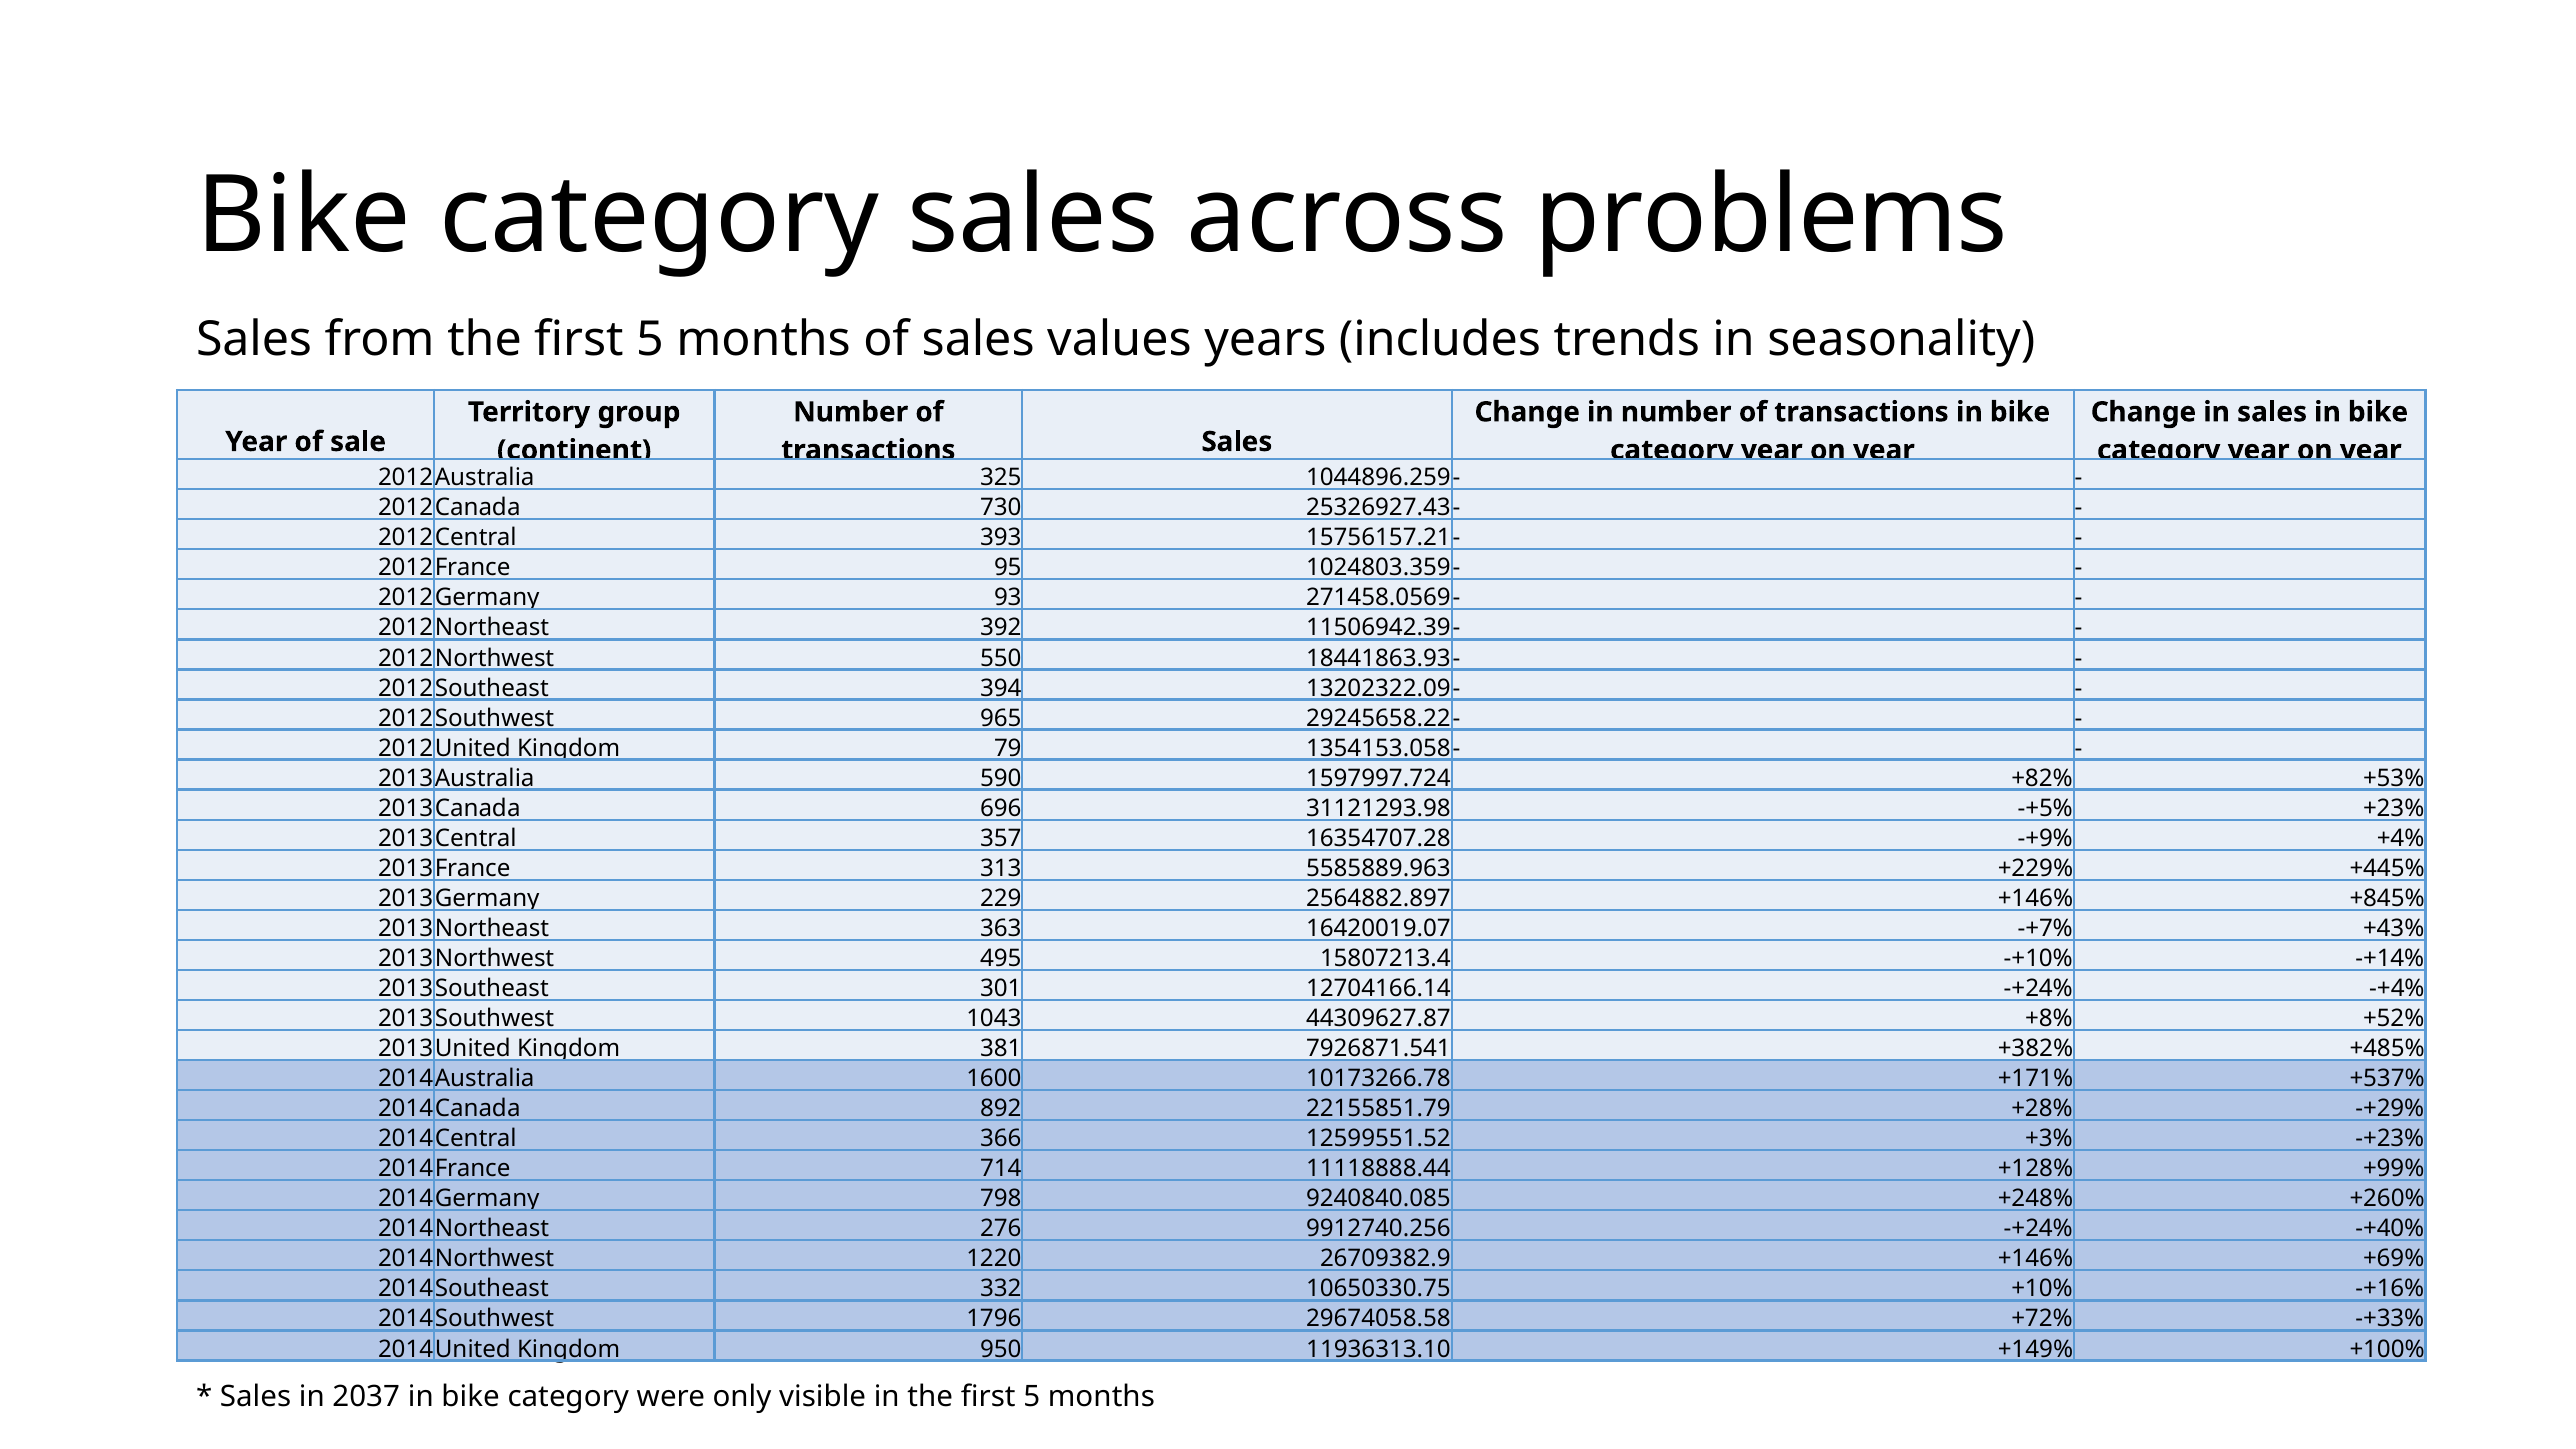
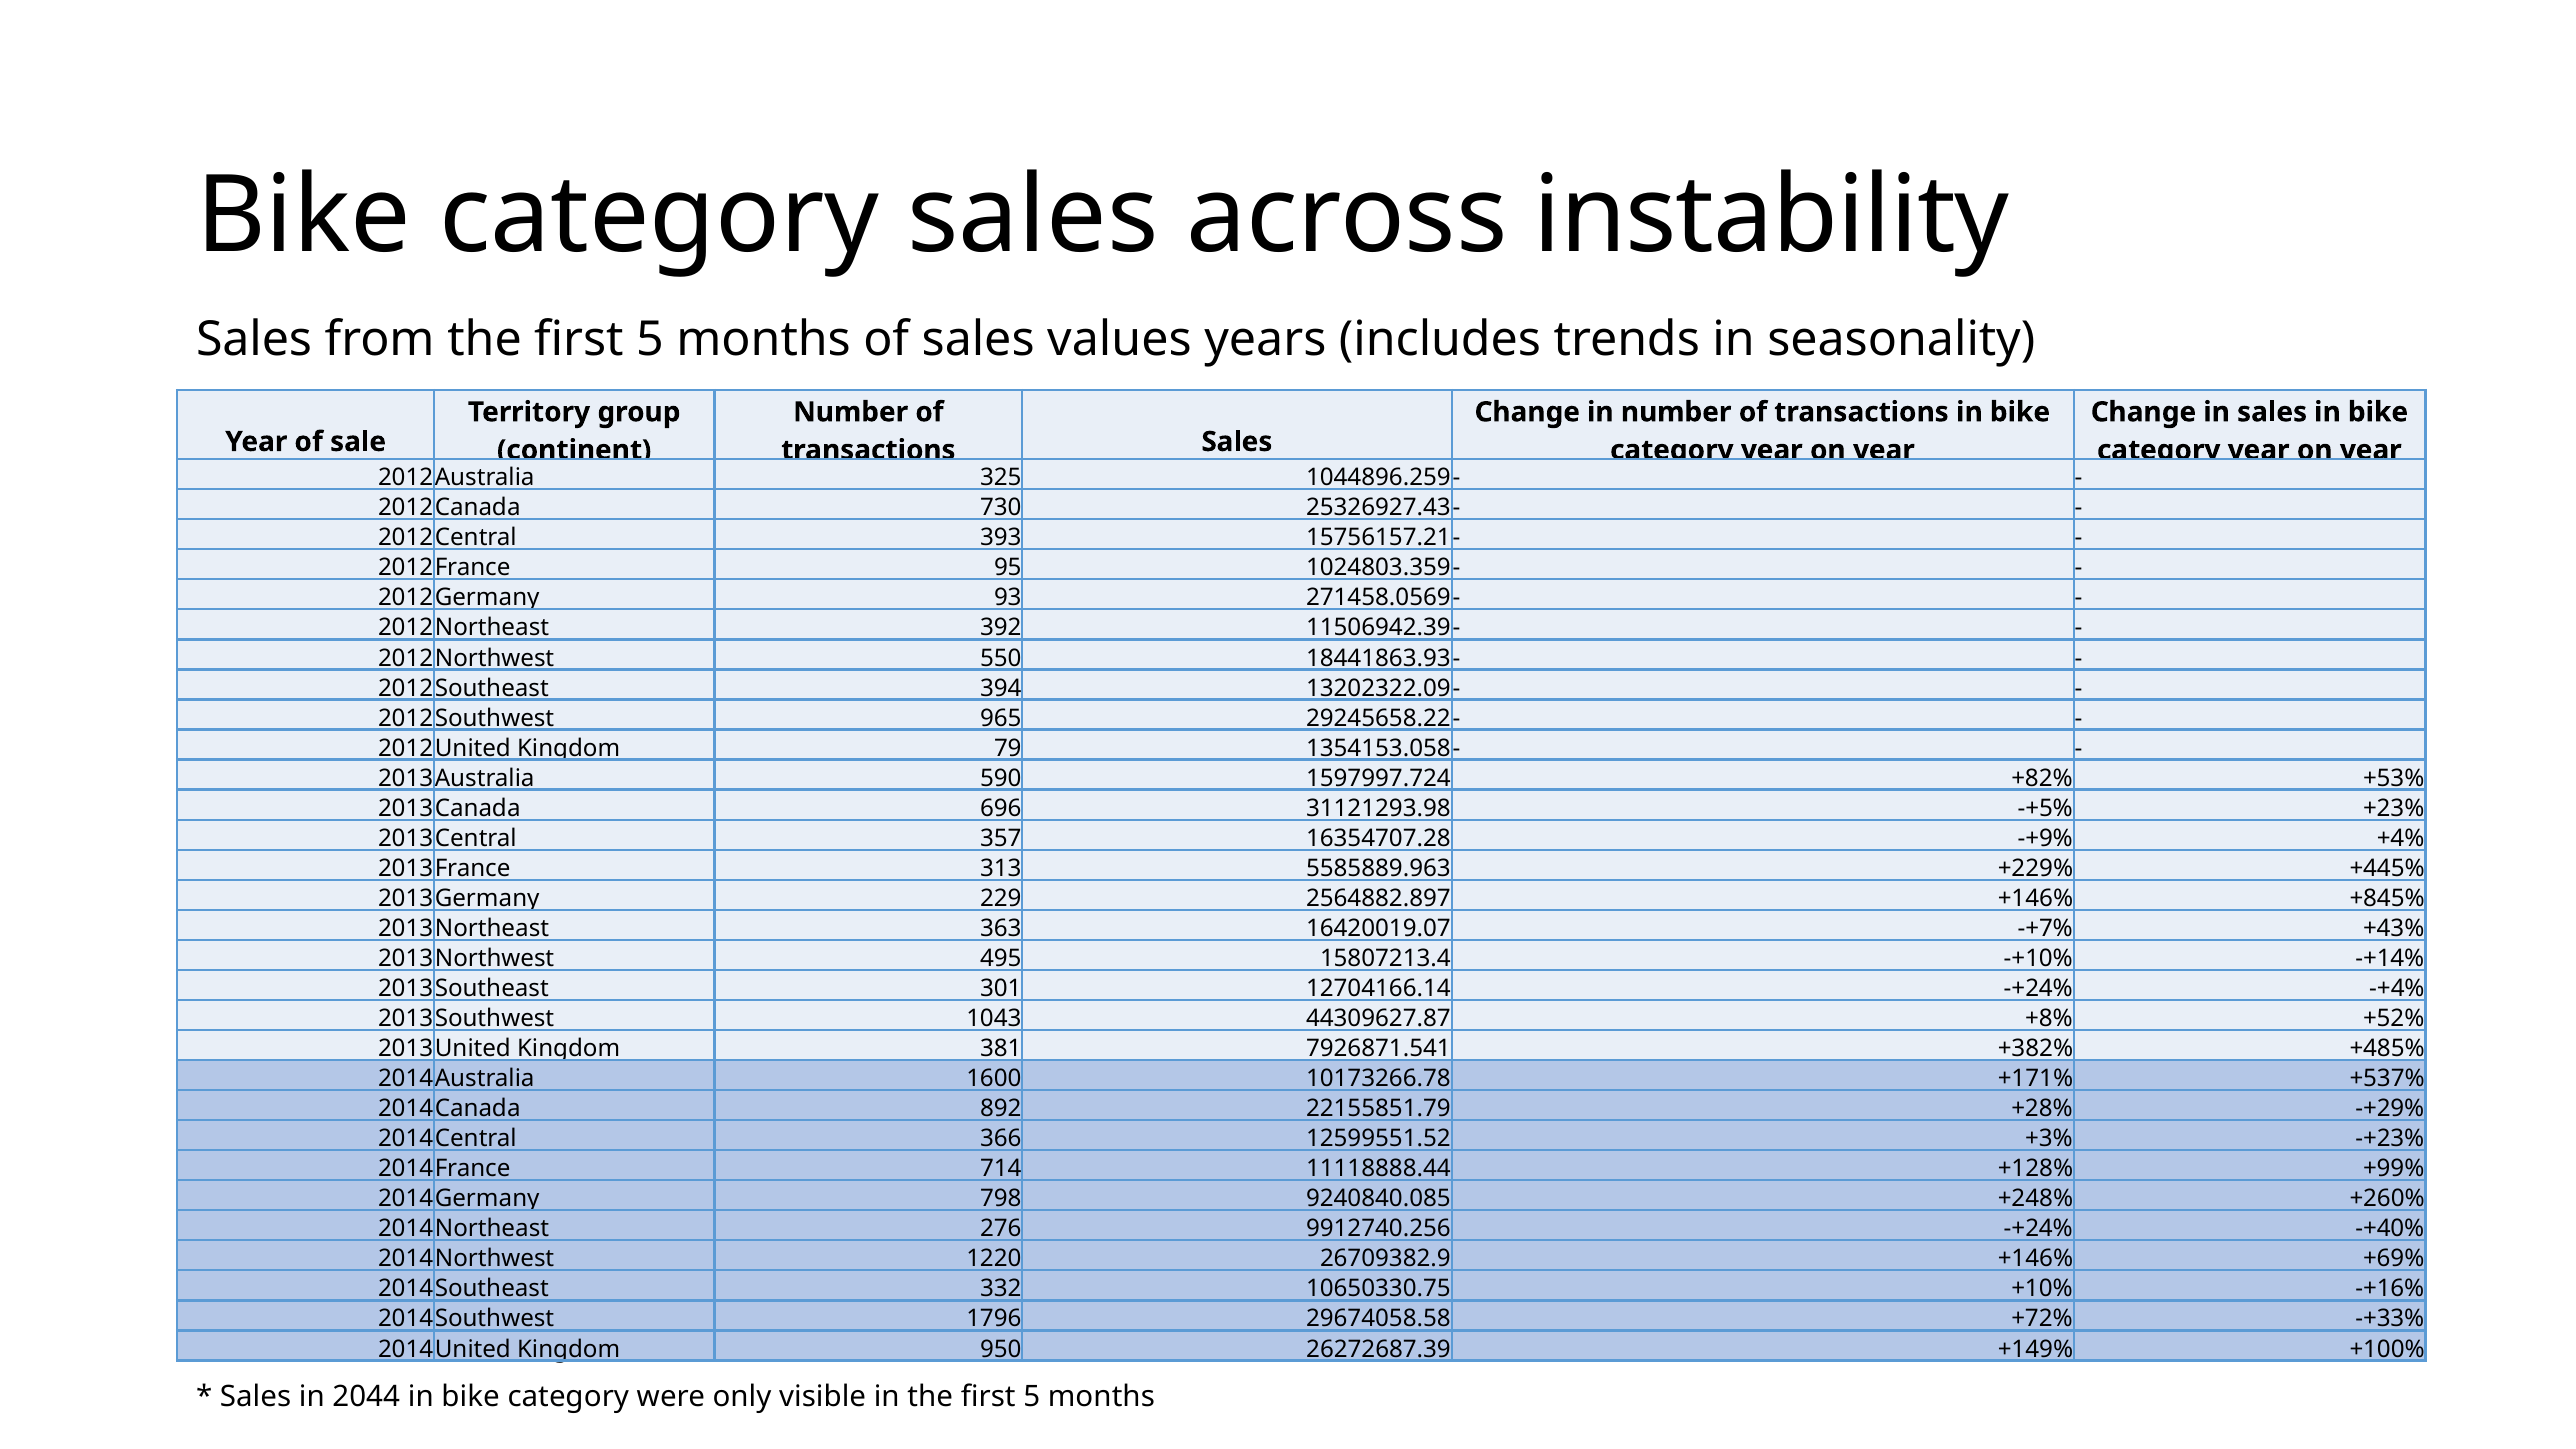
problems: problems -> instability
11936313.10: 11936313.10 -> 26272687.39
2037: 2037 -> 2044
